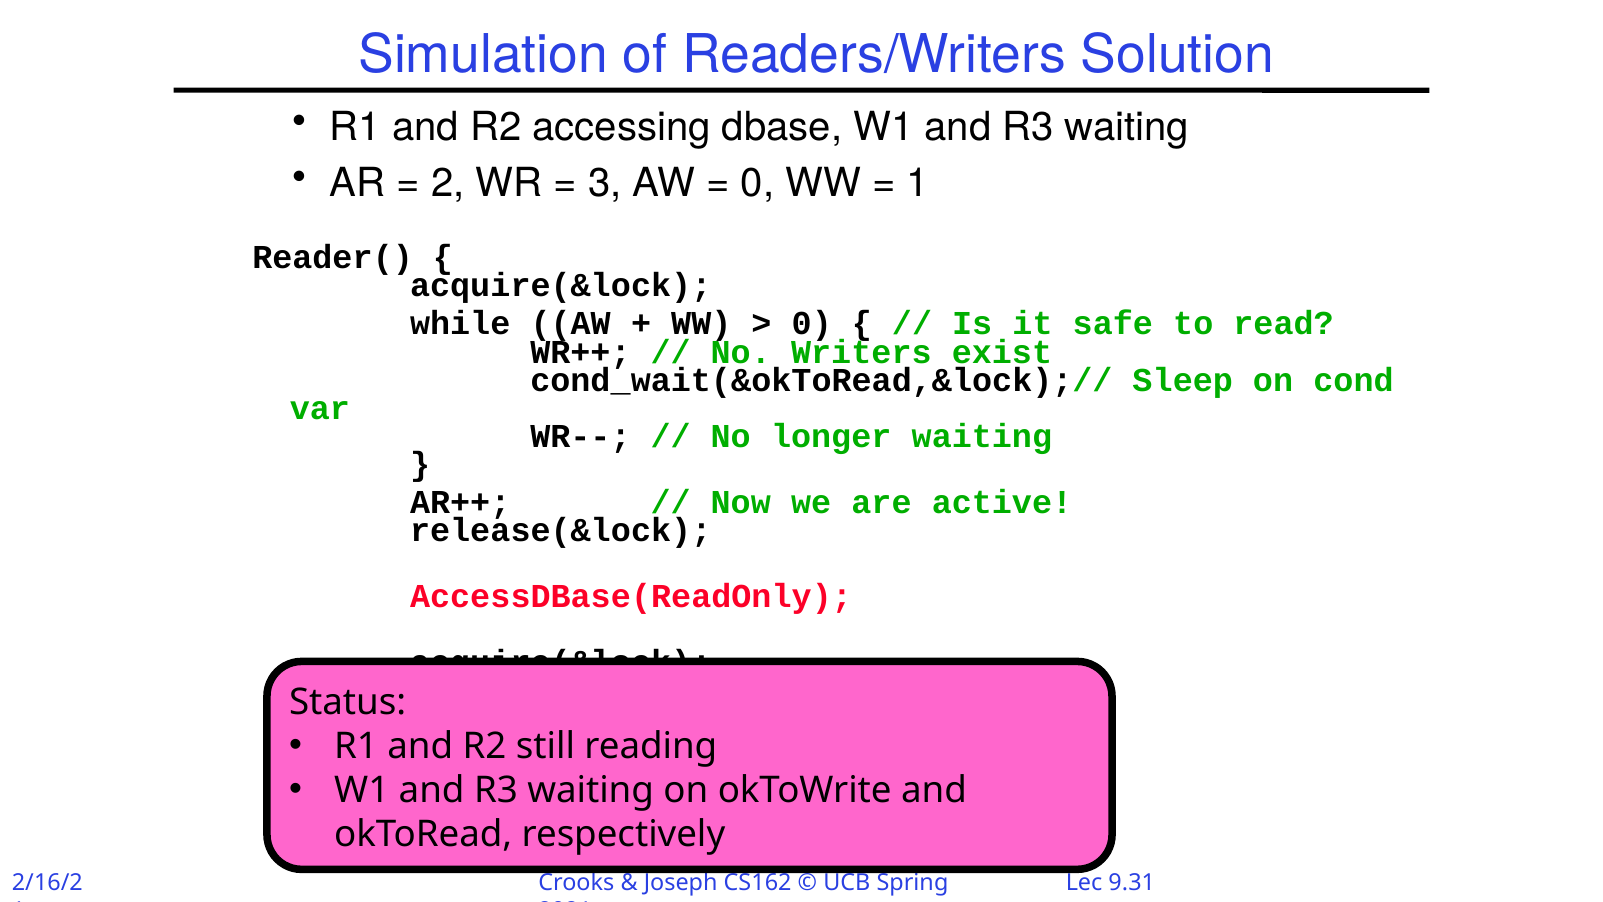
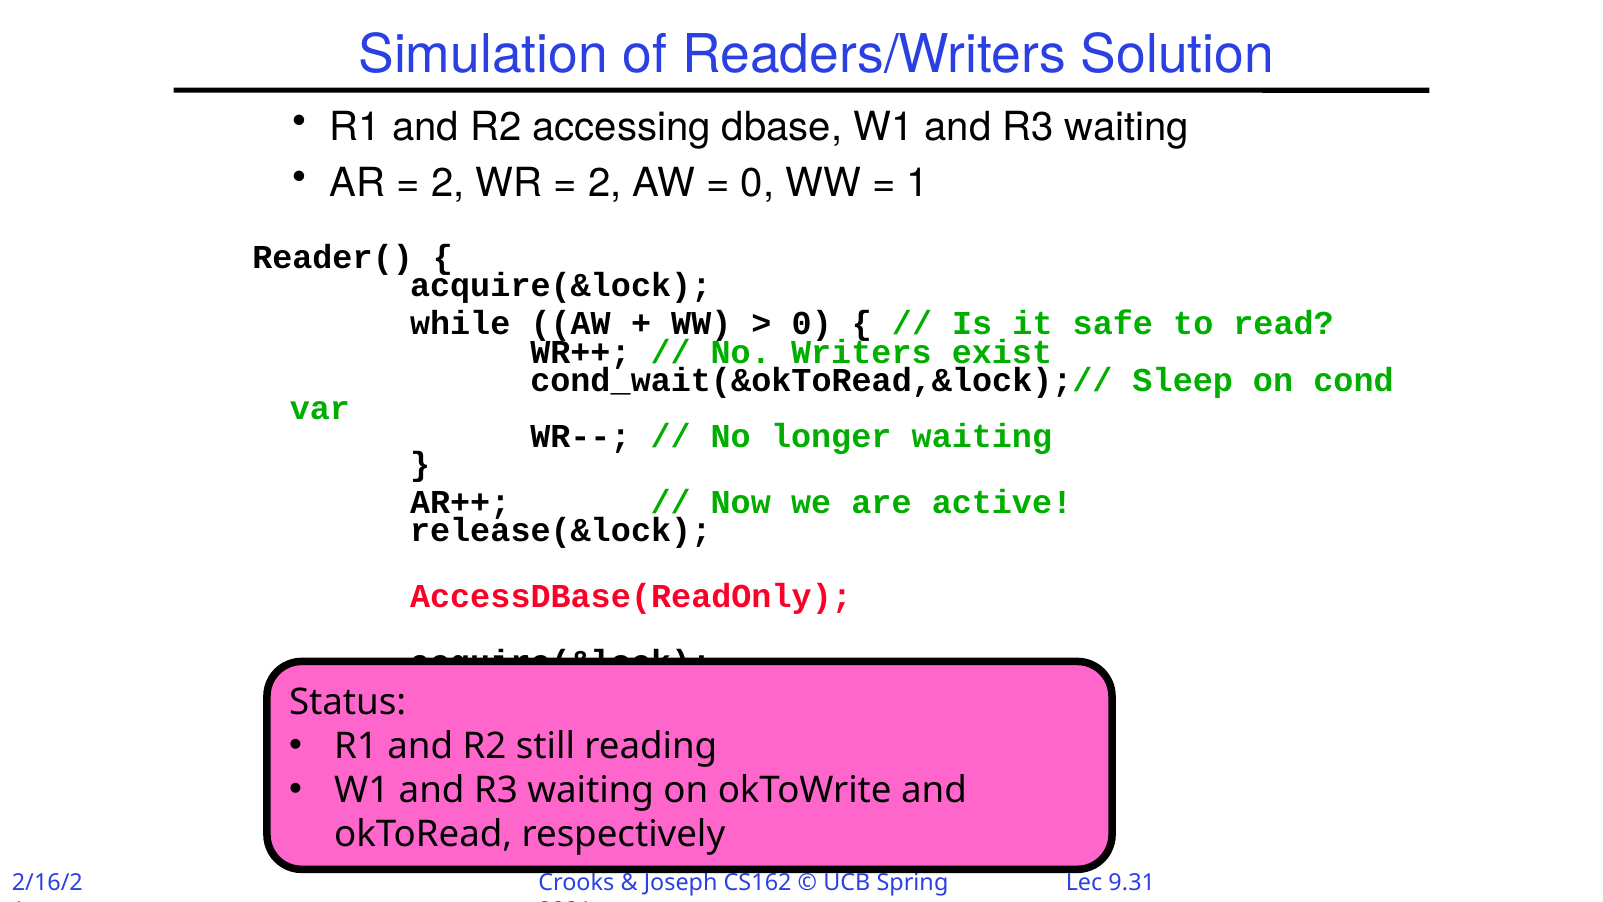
3 at (605, 183): 3 -> 2
